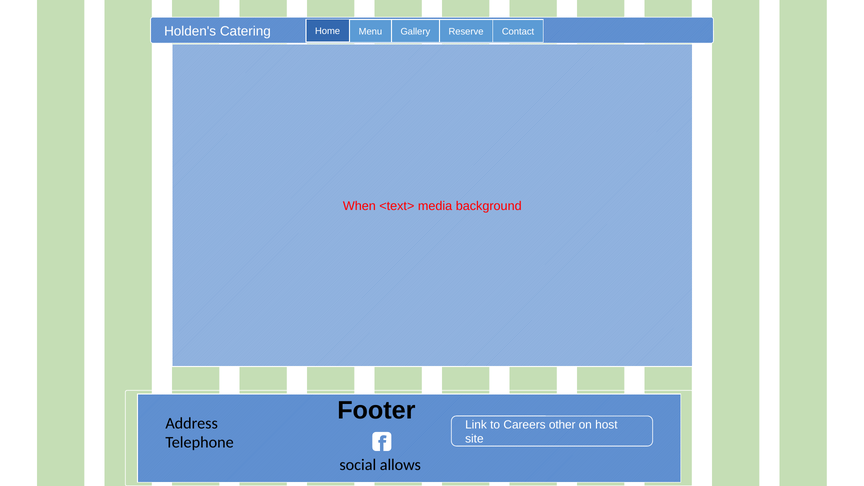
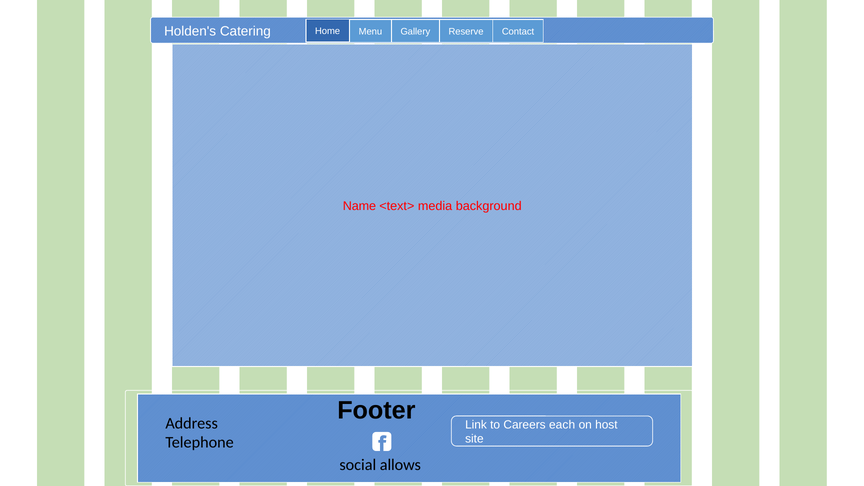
When: When -> Name
other: other -> each
